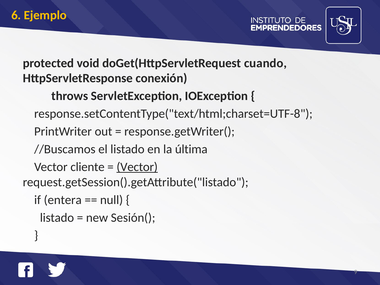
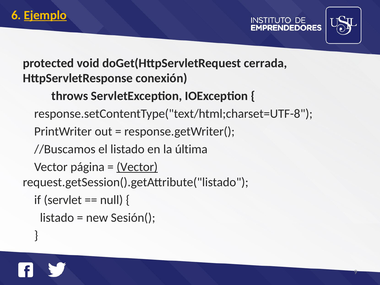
Ejemplo underline: none -> present
cuando: cuando -> cerrada
cliente: cliente -> página
entera: entera -> servlet
